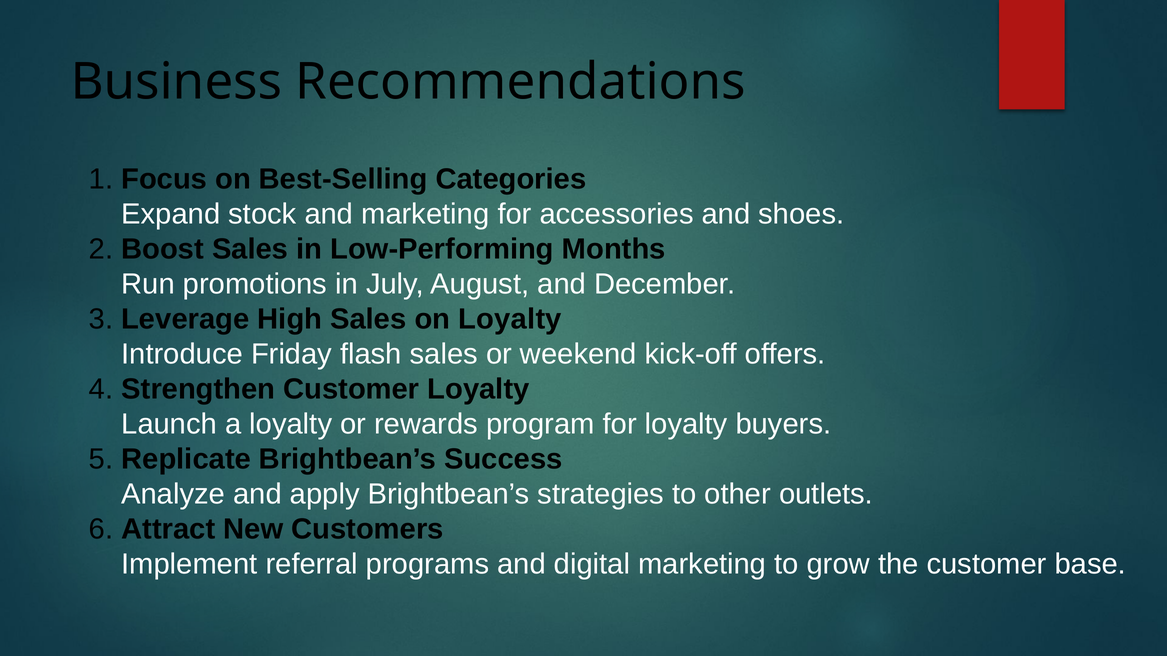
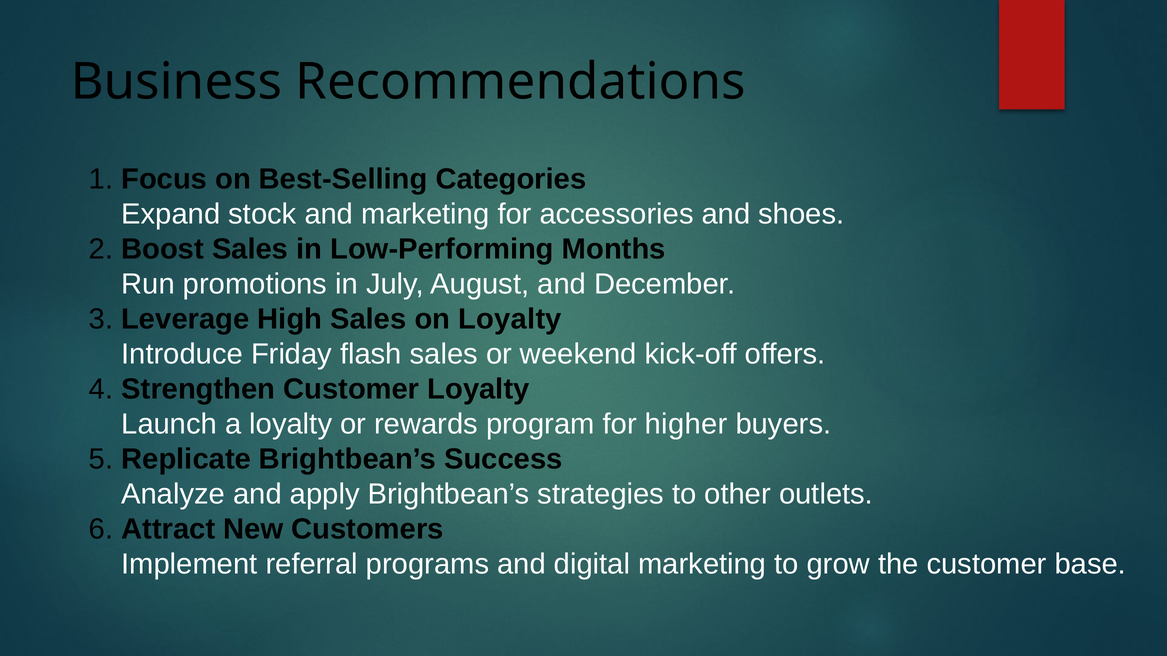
for loyalty: loyalty -> higher
